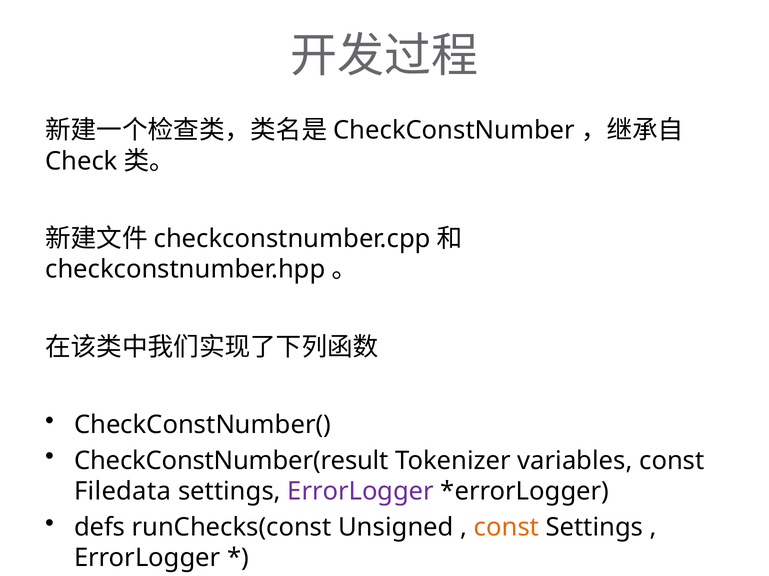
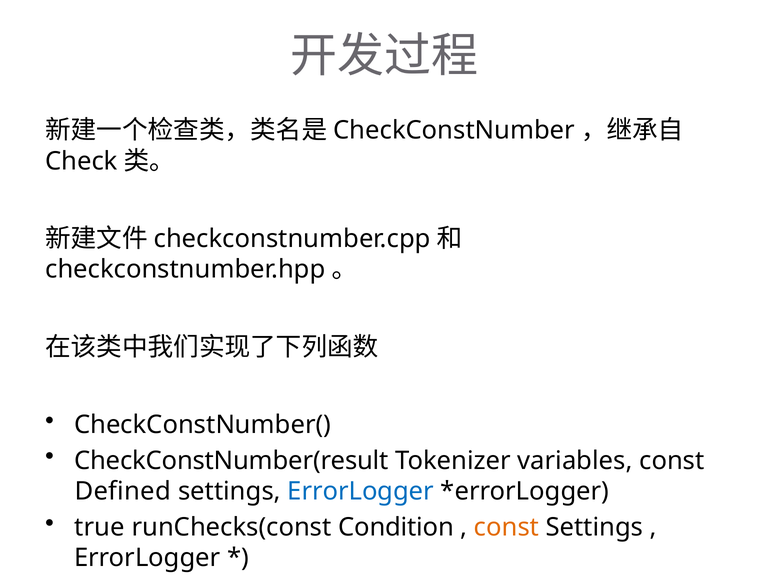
Filedata: Filedata -> Defined
ErrorLogger at (361, 492) colour: purple -> blue
defs: defs -> true
Unsigned: Unsigned -> Condition
